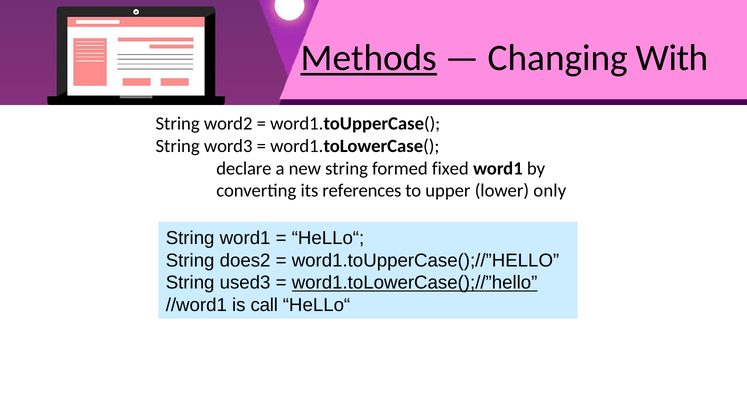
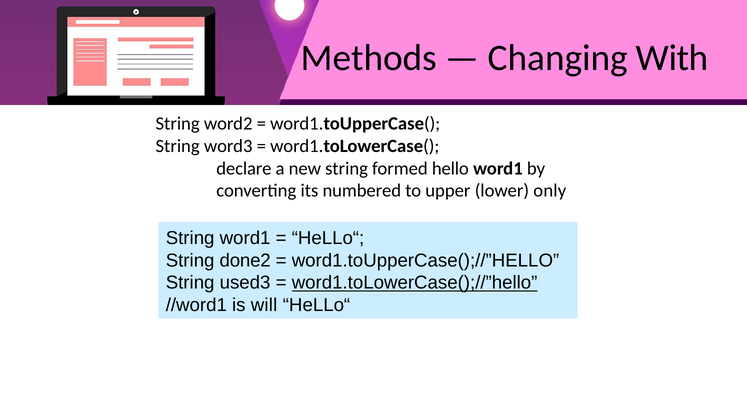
Methods underline: present -> none
fixed: fixed -> hello
references: references -> numbered
does2: does2 -> done2
call: call -> will
